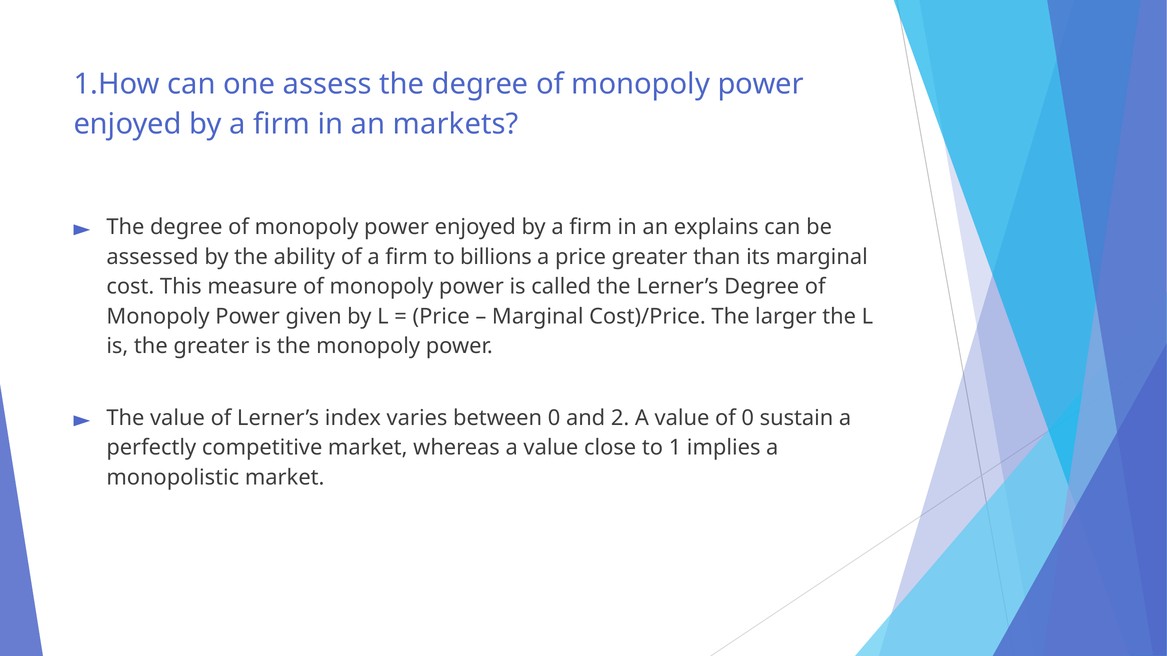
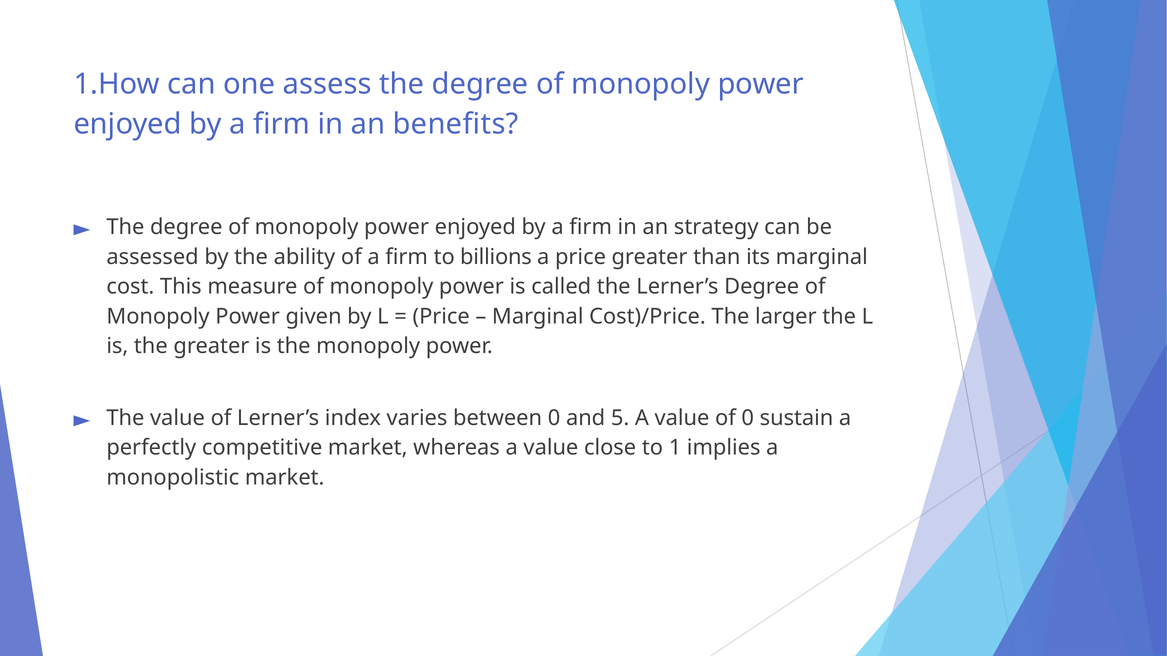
markets: markets -> benefits
explains: explains -> strategy
2: 2 -> 5
